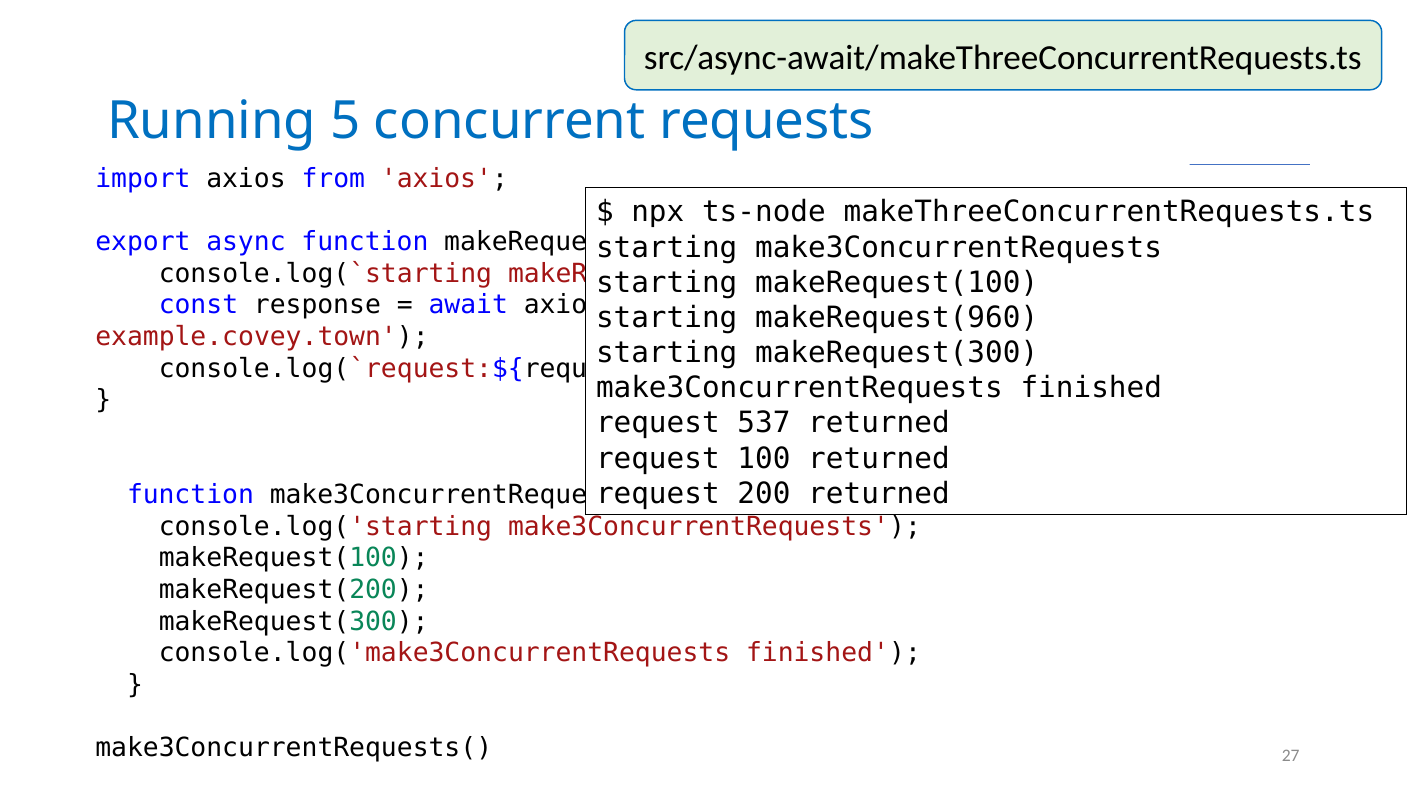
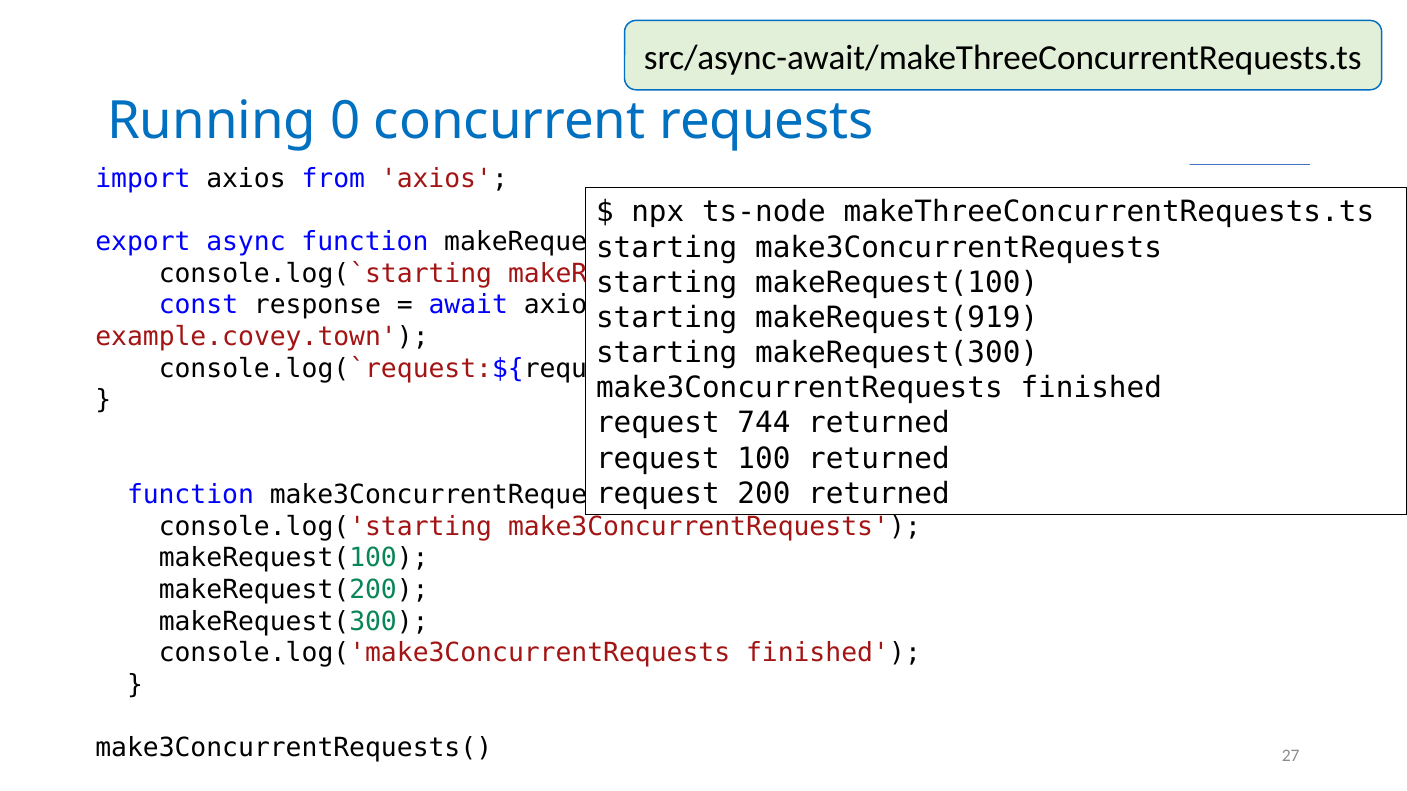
5: 5 -> 0
makeRequest(960: makeRequest(960 -> makeRequest(919
537: 537 -> 744
